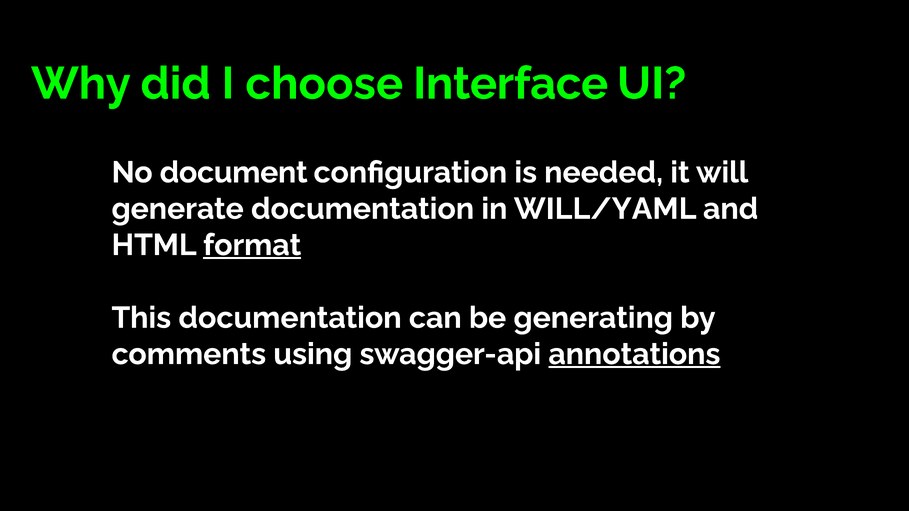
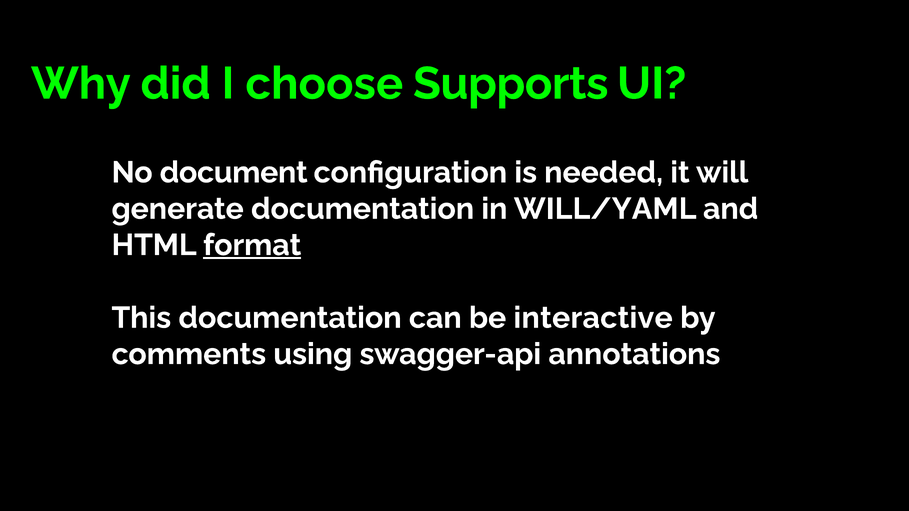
Interface: Interface -> Supports
generating: generating -> interactive
annotations underline: present -> none
